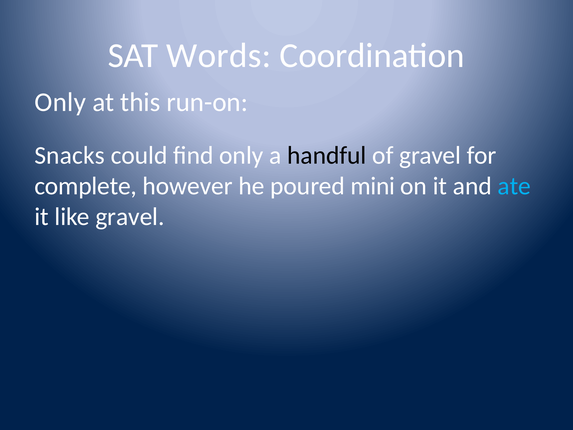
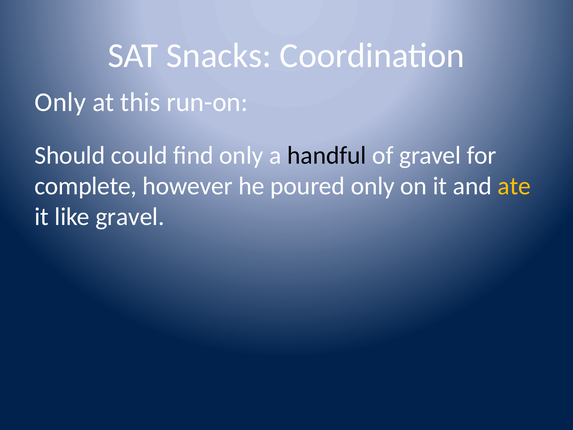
Words: Words -> Snacks
Snacks: Snacks -> Should
poured mini: mini -> only
ate colour: light blue -> yellow
